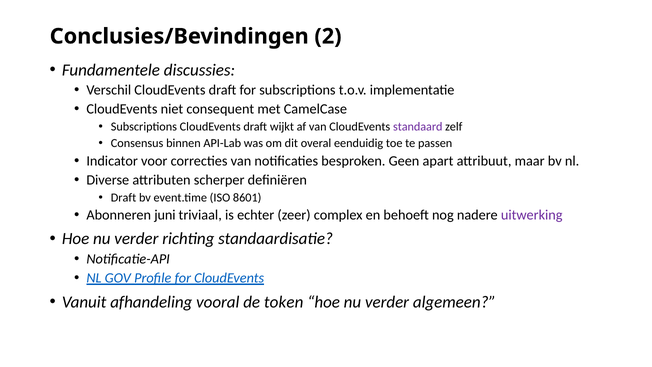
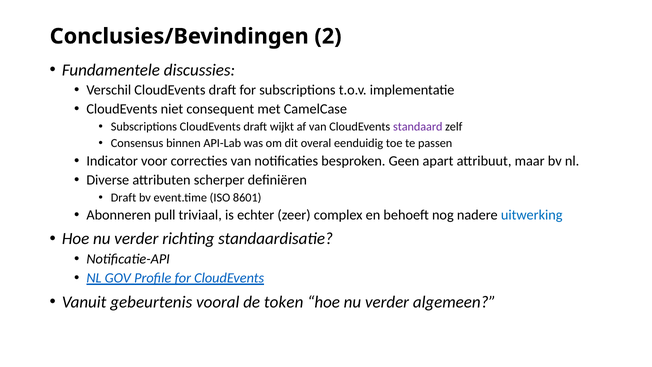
juni: juni -> pull
uitwerking colour: purple -> blue
afhandeling: afhandeling -> gebeurtenis
